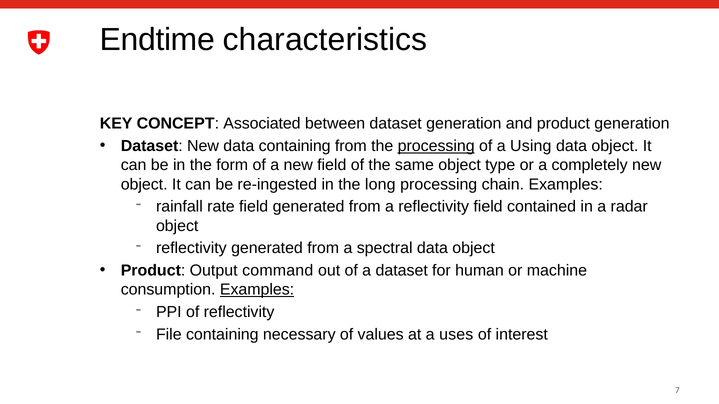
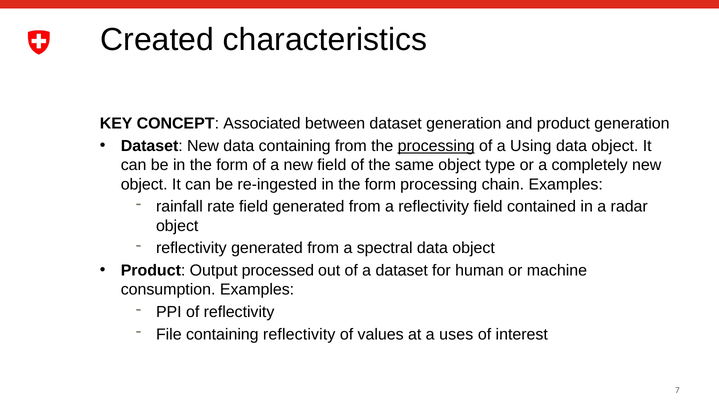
Endtime: Endtime -> Created
re-ingested in the long: long -> form
command: command -> processed
Examples at (257, 290) underline: present -> none
containing necessary: necessary -> reflectivity
